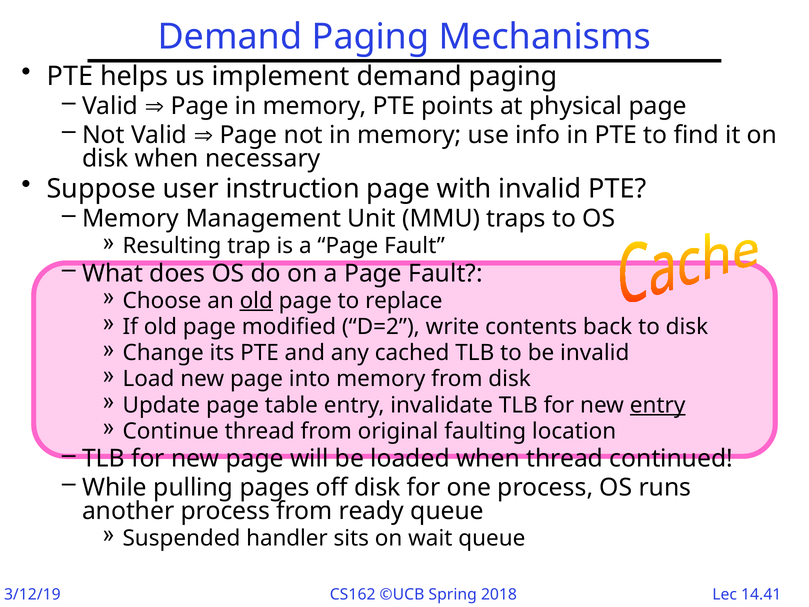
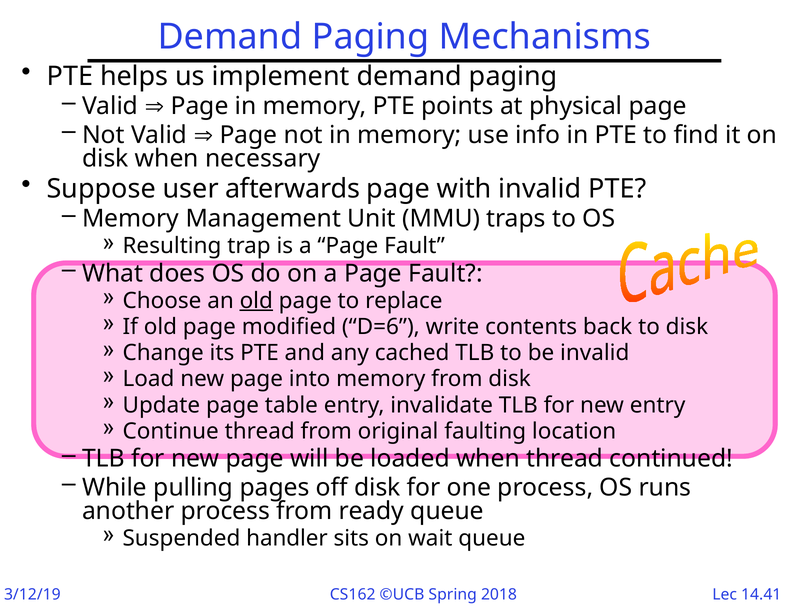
instruction: instruction -> afterwards
D=2: D=2 -> D=6
entry at (658, 405) underline: present -> none
